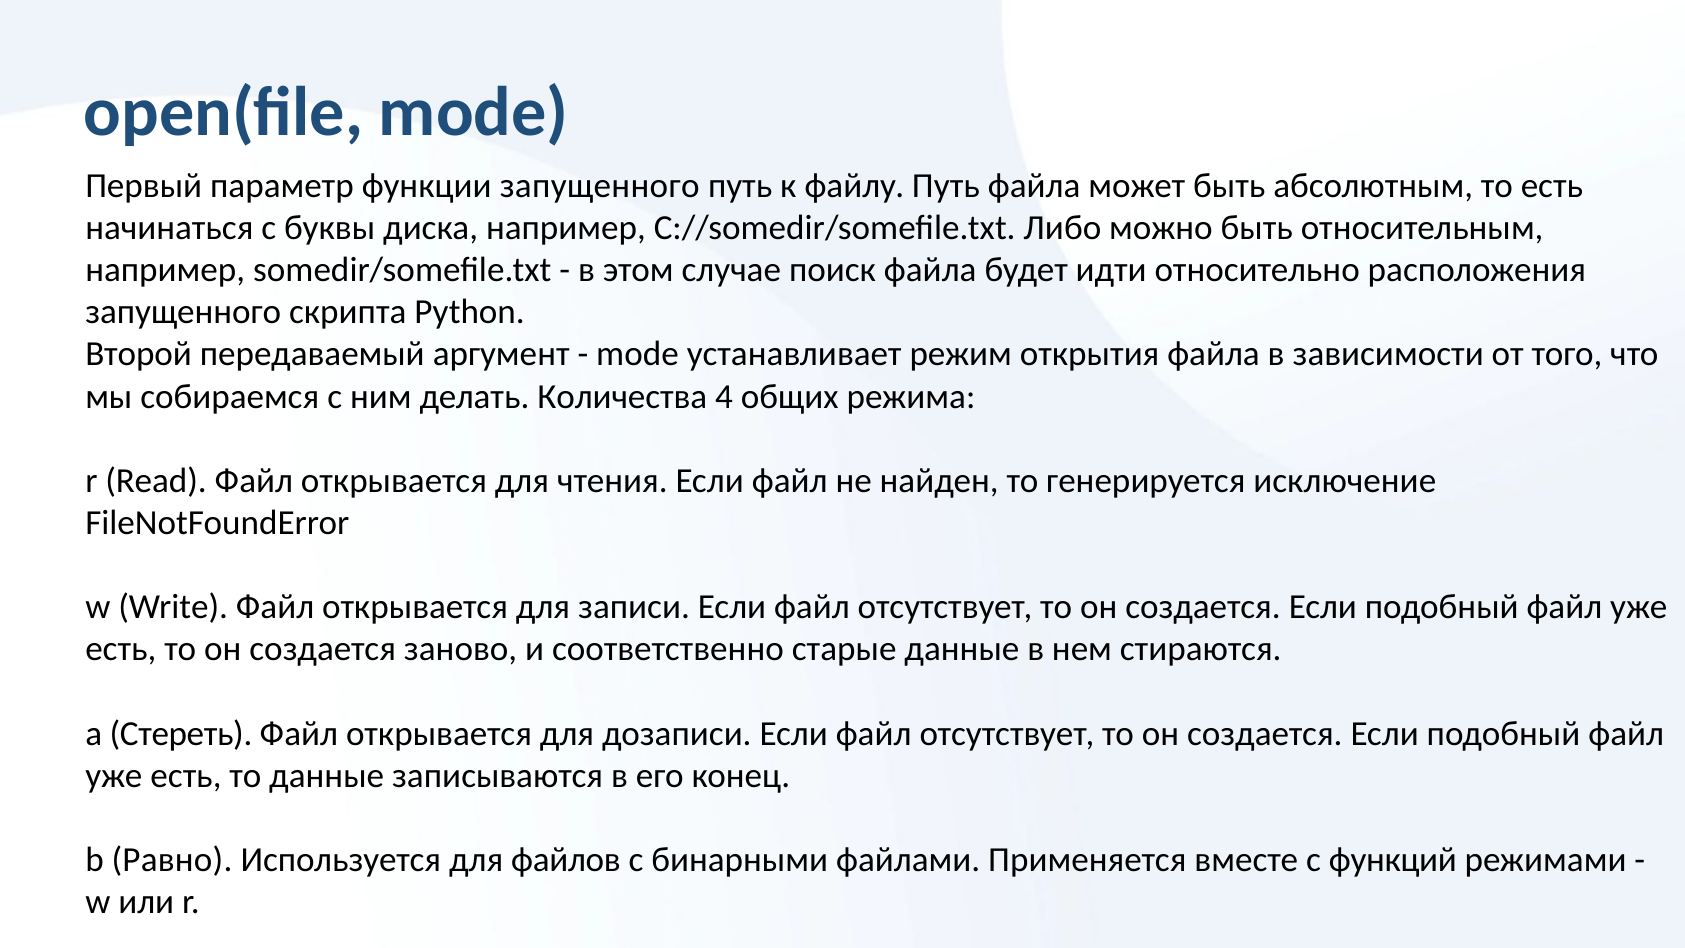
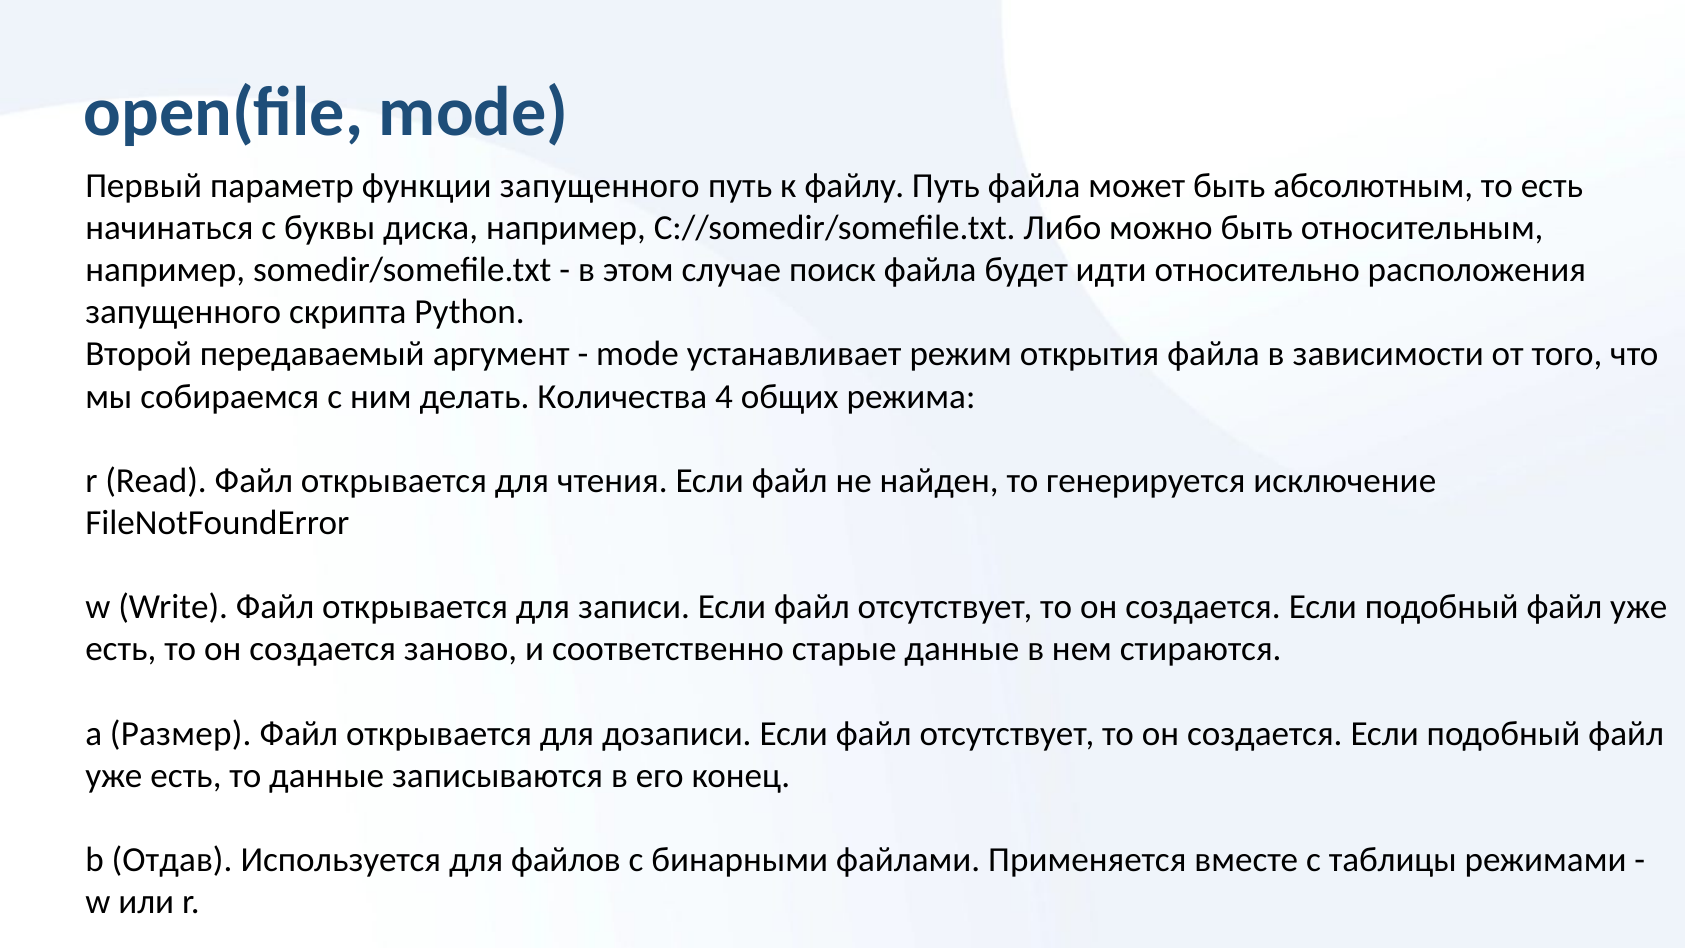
Стереть: Стереть -> Размер
Равно: Равно -> Отдав
функций: функций -> таблицы
